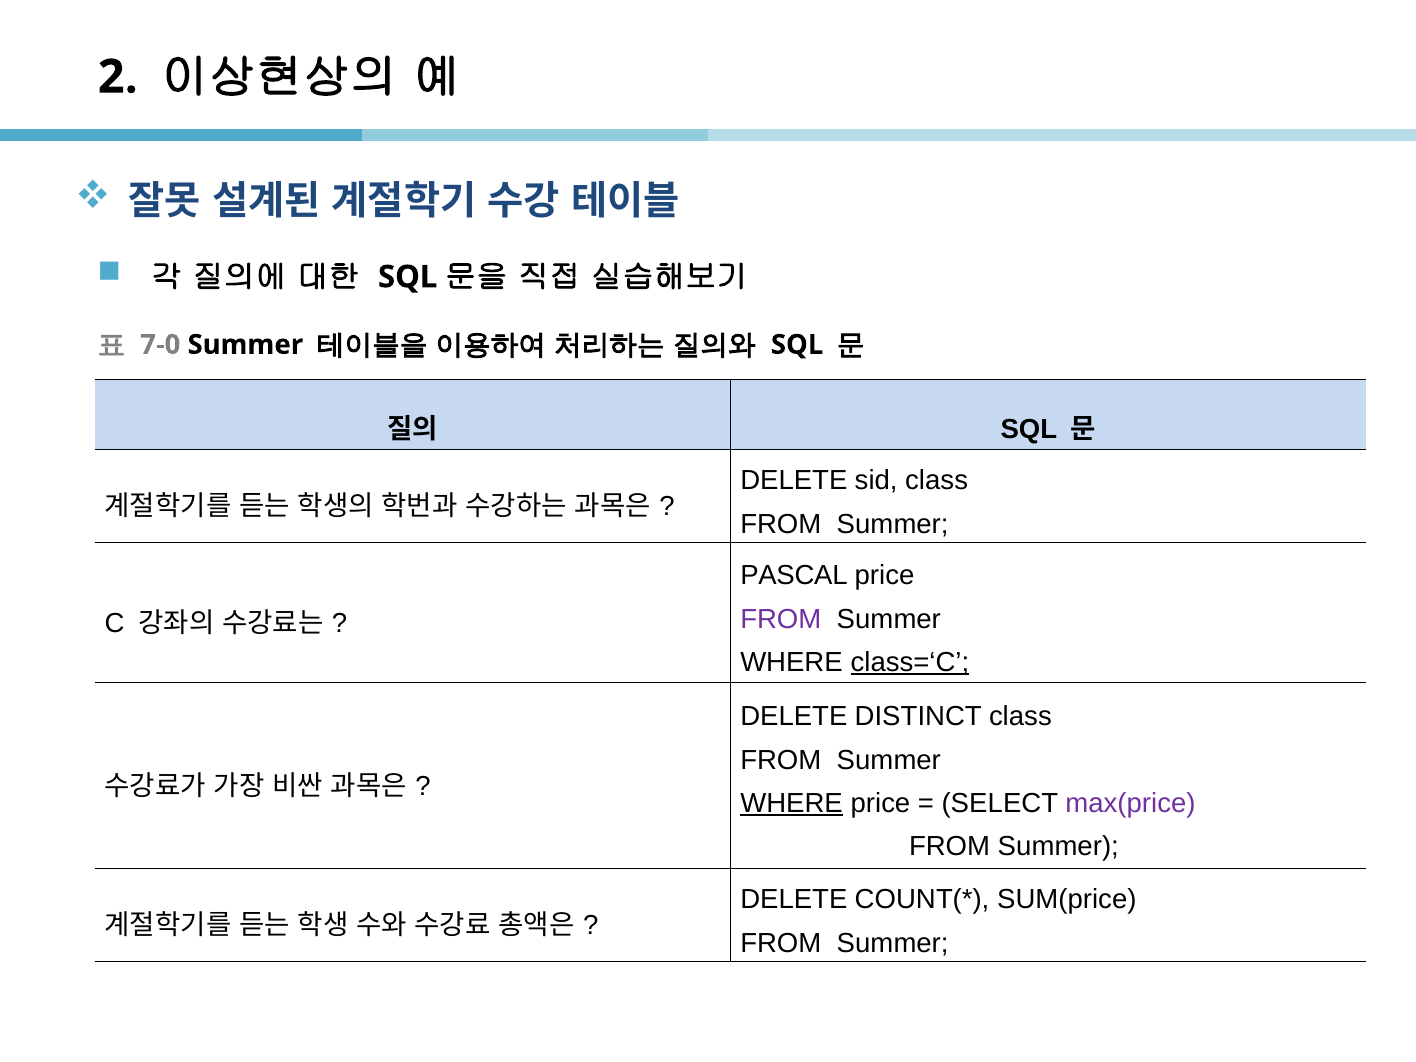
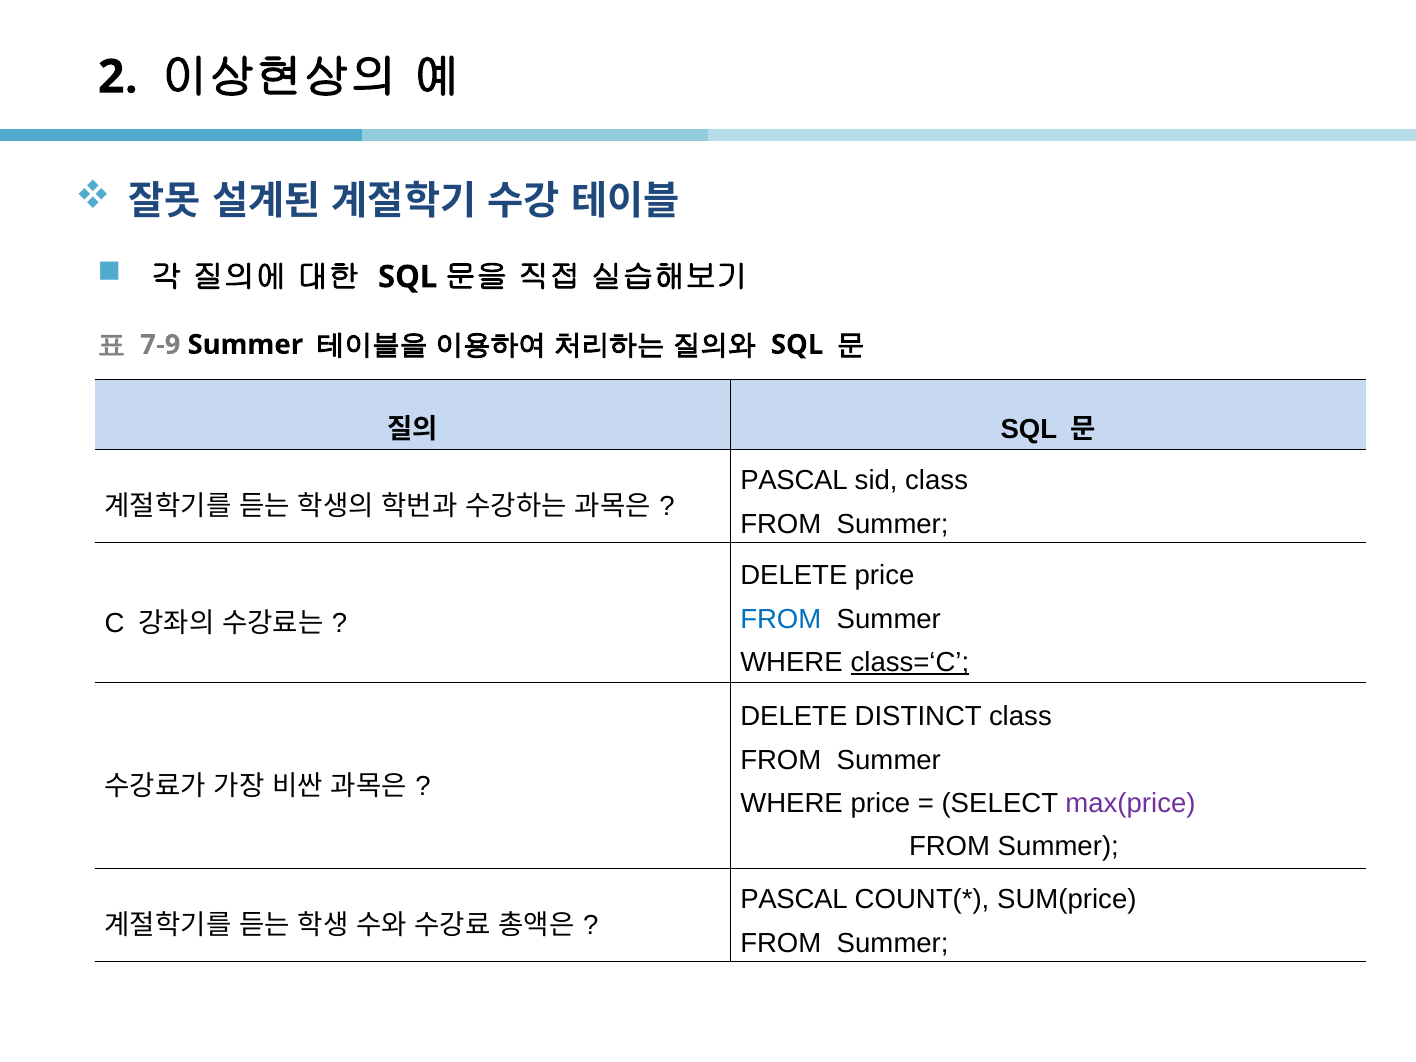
7-0: 7-0 -> 7-9
DELETE at (794, 481): DELETE -> PASCAL
PASCAL at (794, 576): PASCAL -> DELETE
FROM at (781, 619) colour: purple -> blue
WHERE at (792, 803) underline: present -> none
DELETE at (794, 900): DELETE -> PASCAL
